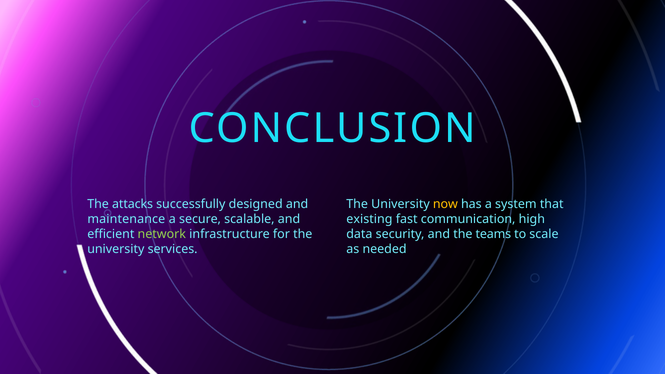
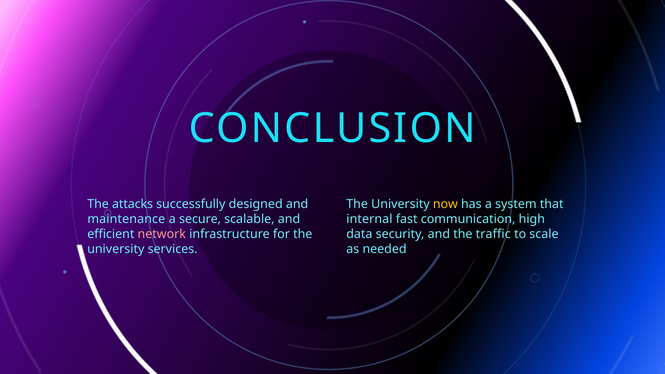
existing: existing -> internal
network colour: light green -> pink
teams: teams -> traffic
